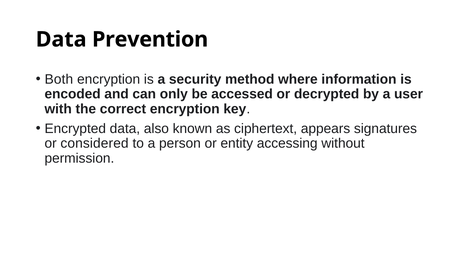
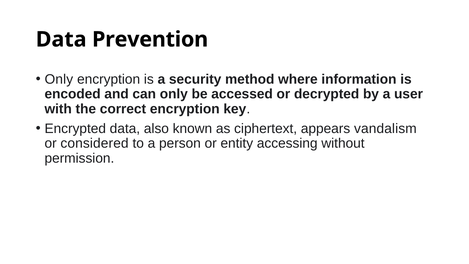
Both at (59, 79): Both -> Only
signatures: signatures -> vandalism
